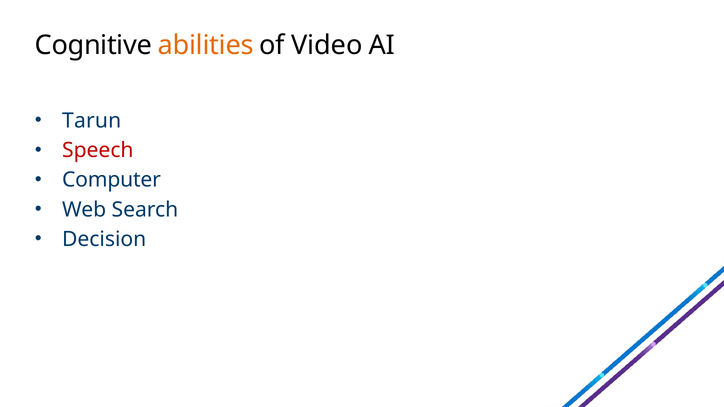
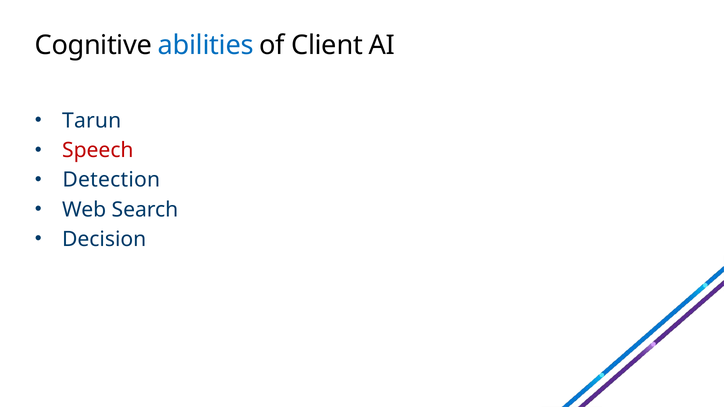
abilities colour: orange -> blue
Video: Video -> Client
Computer: Computer -> Detection
